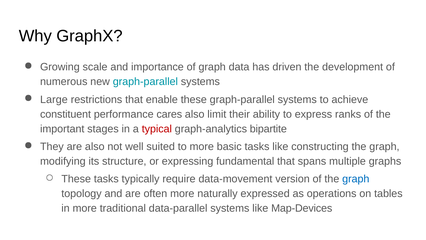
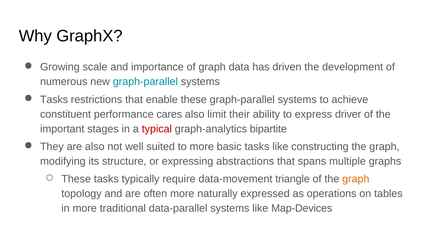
Large at (54, 99): Large -> Tasks
ranks: ranks -> driver
fundamental: fundamental -> abstractions
version: version -> triangle
graph at (356, 179) colour: blue -> orange
